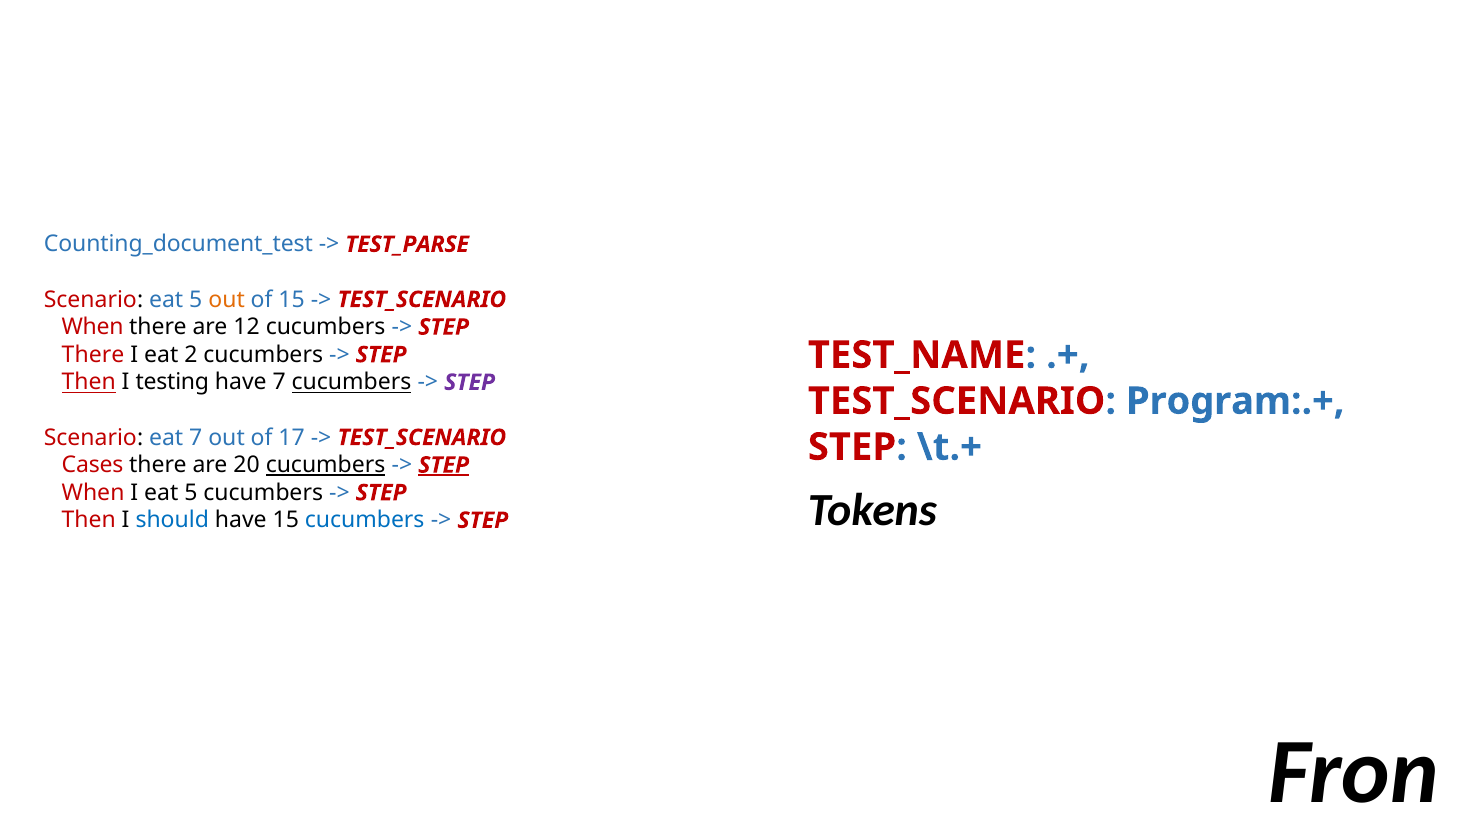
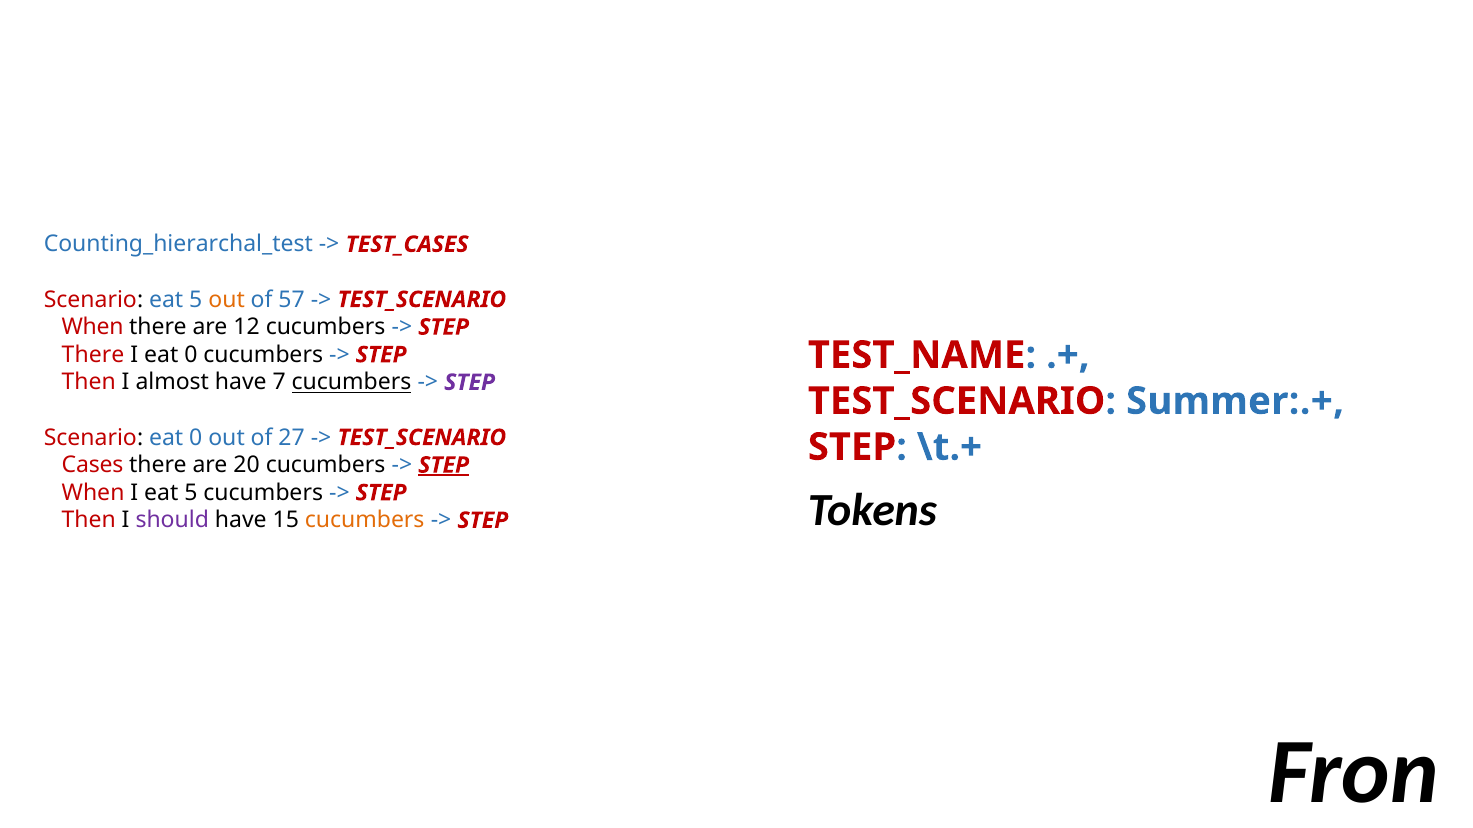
Counting_document_test: Counting_document_test -> Counting_hierarchal_test
TEST_PARSE: TEST_PARSE -> TEST_CASES
of 15: 15 -> 57
I eat 2: 2 -> 0
Then at (89, 383) underline: present -> none
testing: testing -> almost
Program:.+: Program:.+ -> Summer:.+
Scenario eat 7: 7 -> 0
17: 17 -> 27
cucumbers at (326, 465) underline: present -> none
should colour: blue -> purple
cucumbers at (365, 521) colour: blue -> orange
